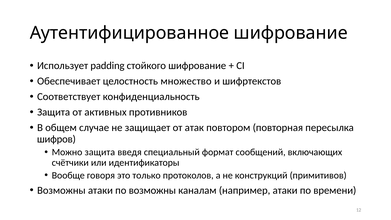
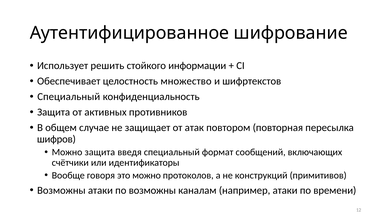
padding: padding -> решить
стойкого шифрование: шифрование -> информации
Соответствует at (69, 97): Соответствует -> Специальный
это только: только -> можно
